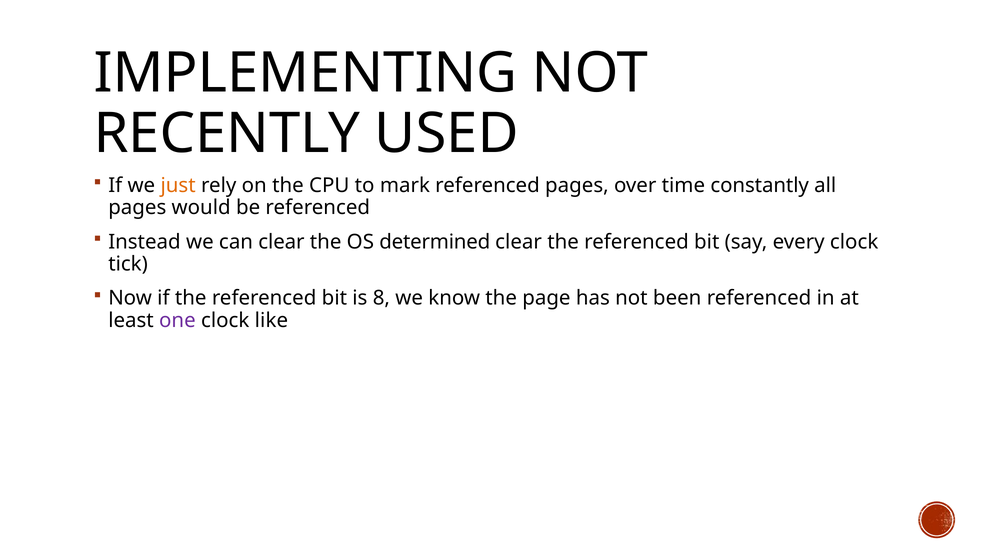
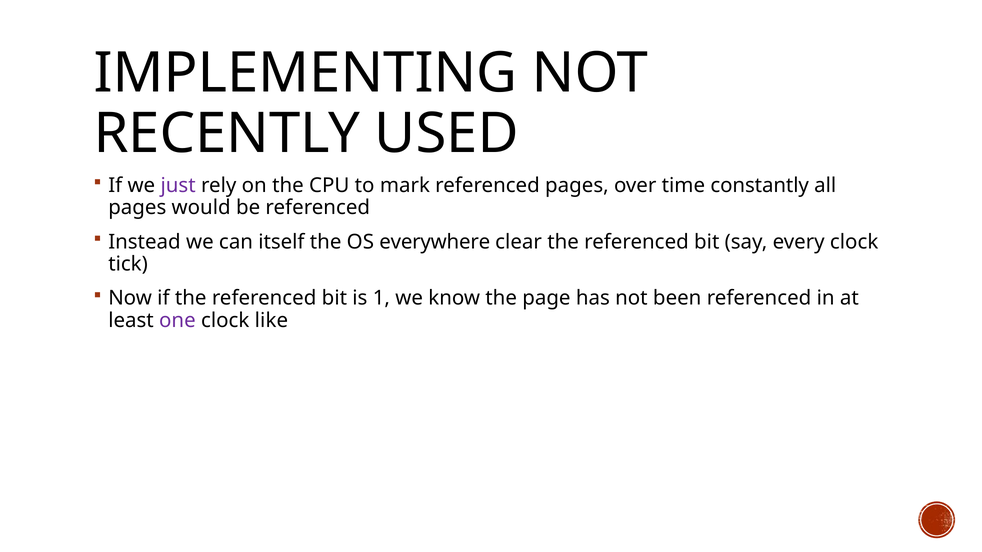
just colour: orange -> purple
can clear: clear -> itself
determined: determined -> everywhere
8: 8 -> 1
